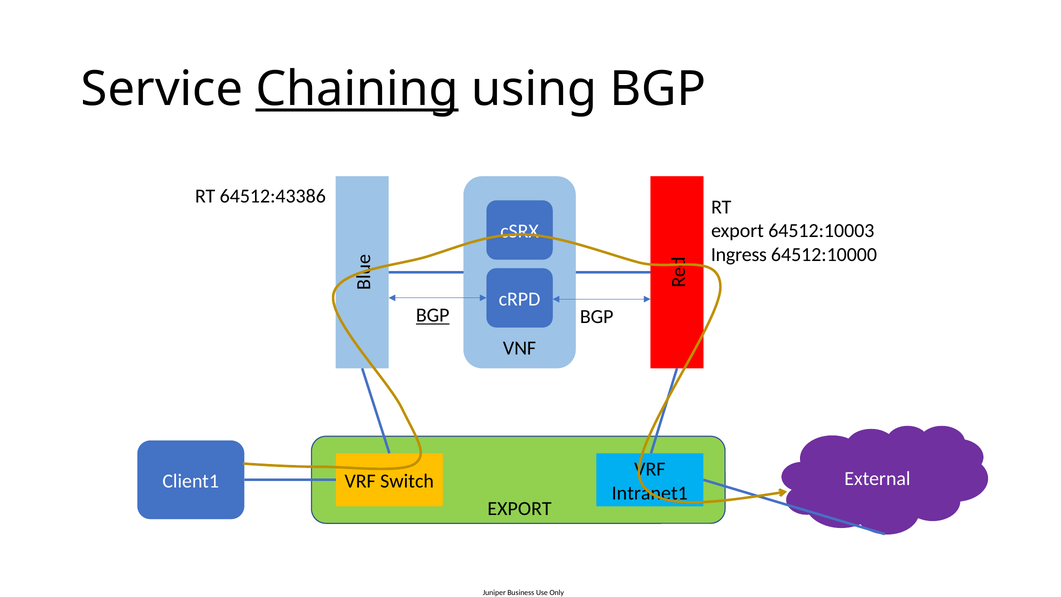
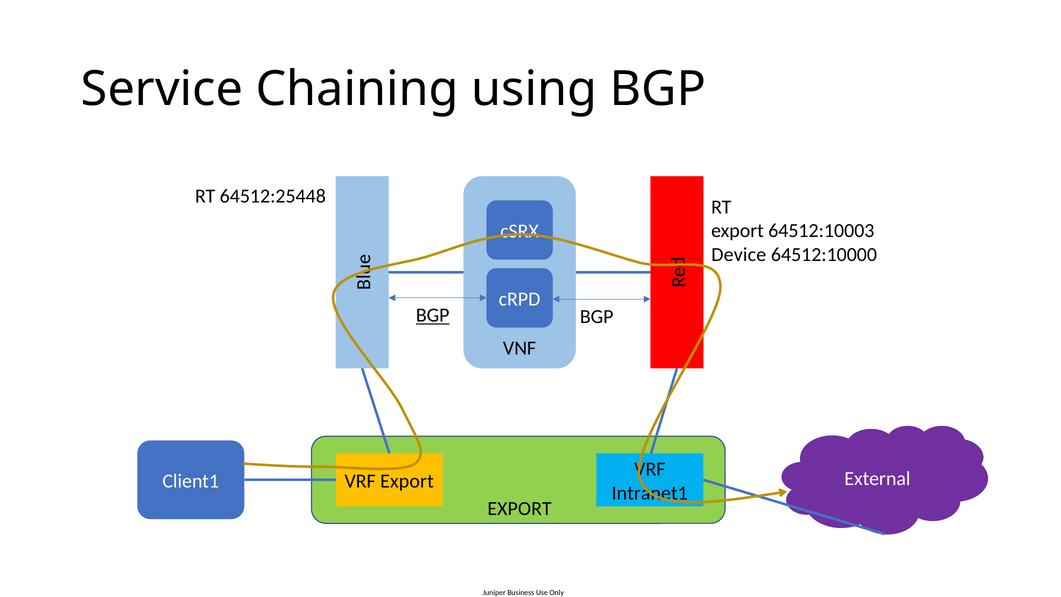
Chaining underline: present -> none
64512:43386: 64512:43386 -> 64512:25448
Ingress: Ingress -> Device
VRF Switch: Switch -> Export
